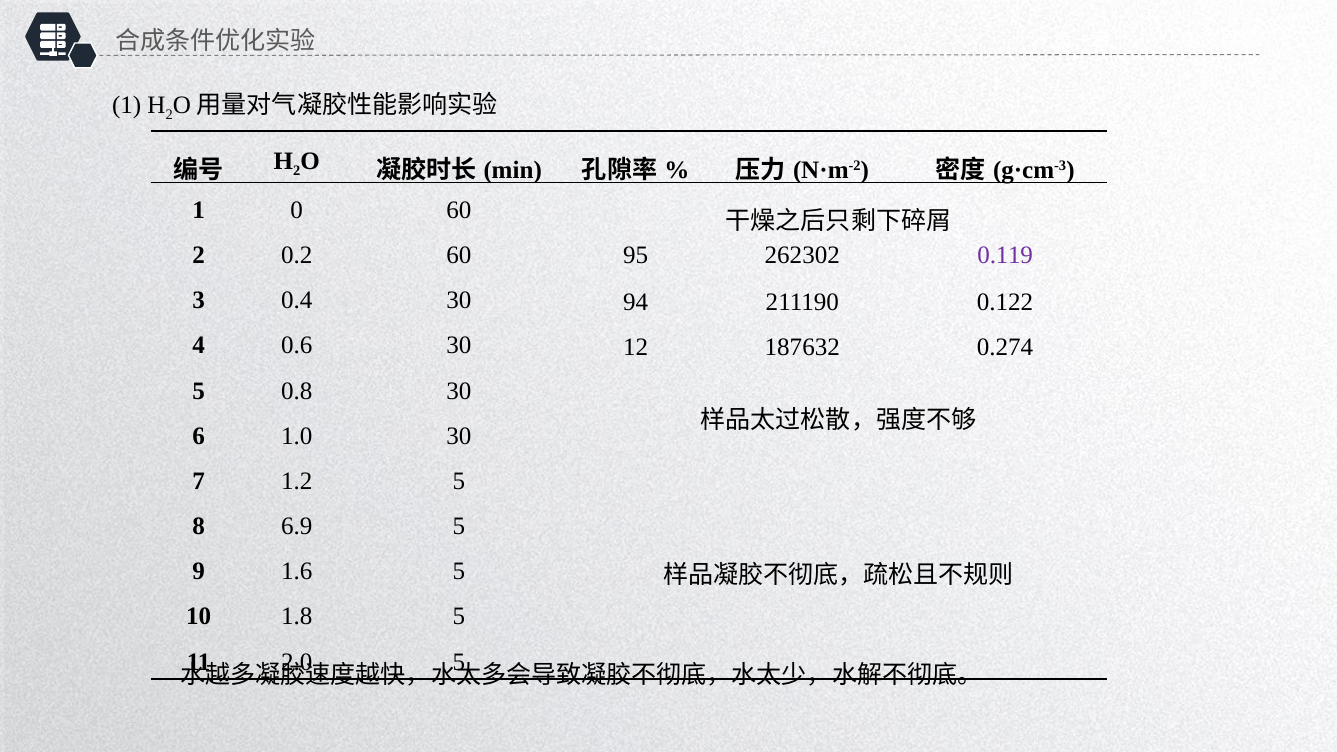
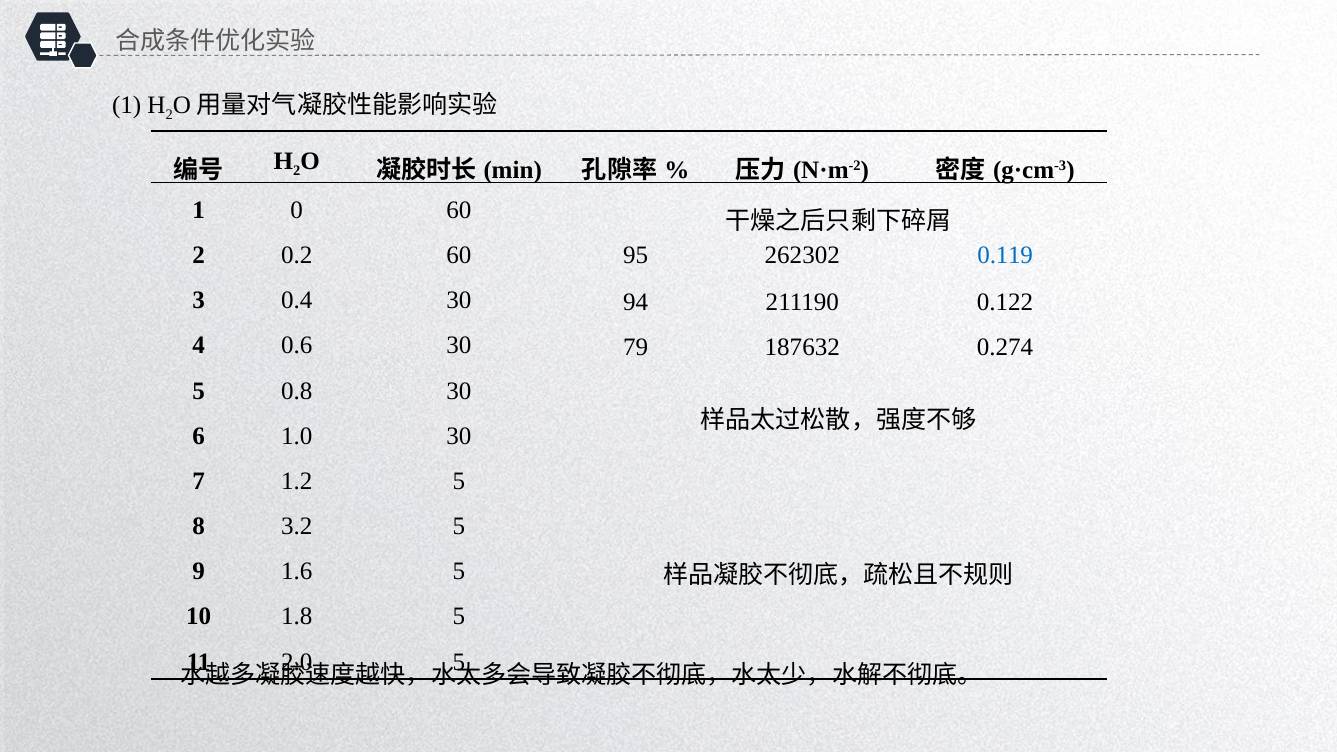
0.119 colour: purple -> blue
12: 12 -> 79
6.9: 6.9 -> 3.2
